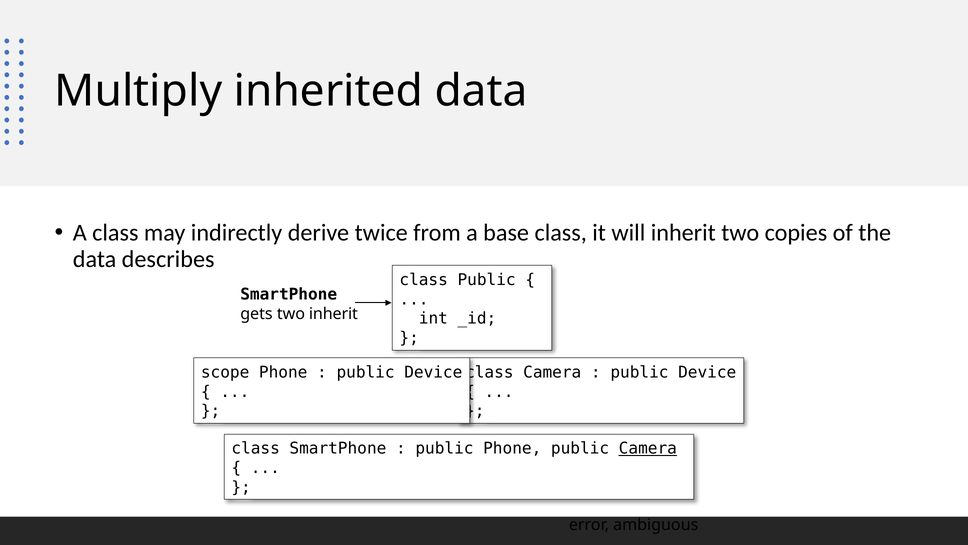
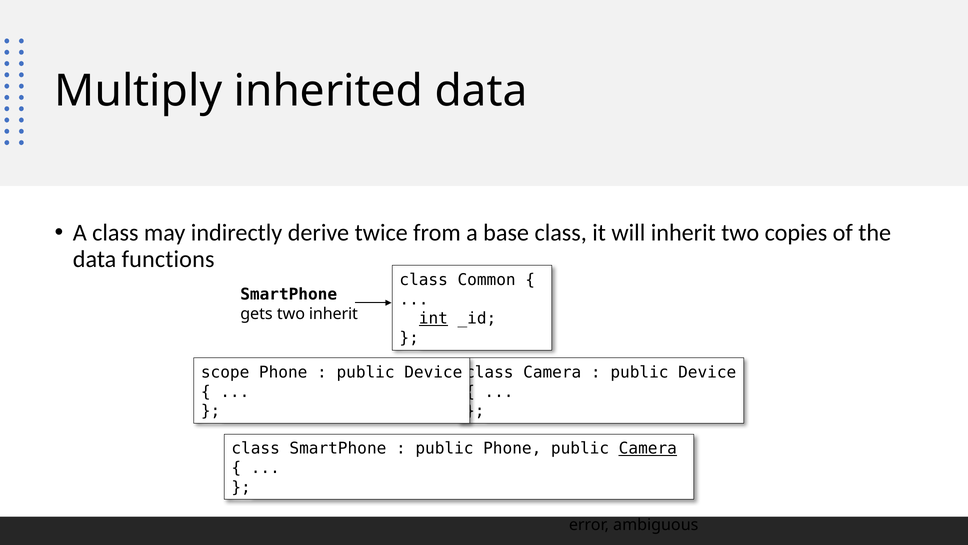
describes: describes -> functions
class Public: Public -> Common
int underline: none -> present
